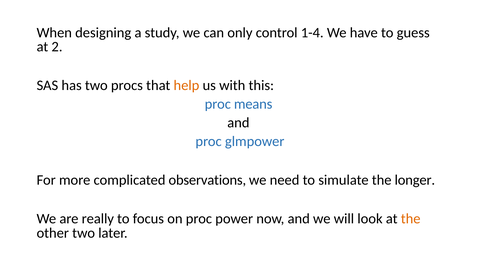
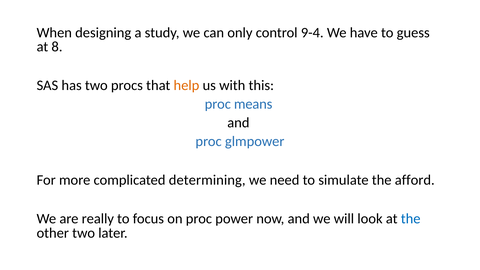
1-4: 1-4 -> 9-4
2: 2 -> 8
observations: observations -> determining
longer: longer -> afford
the at (411, 219) colour: orange -> blue
